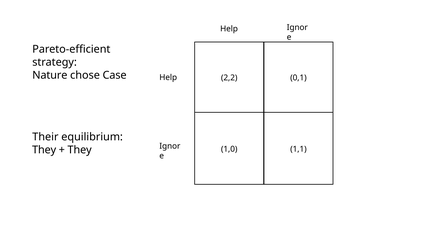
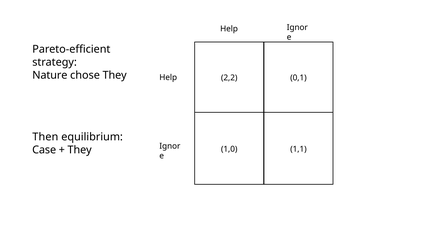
chose Case: Case -> They
Their: Their -> Then
They at (44, 150): They -> Case
